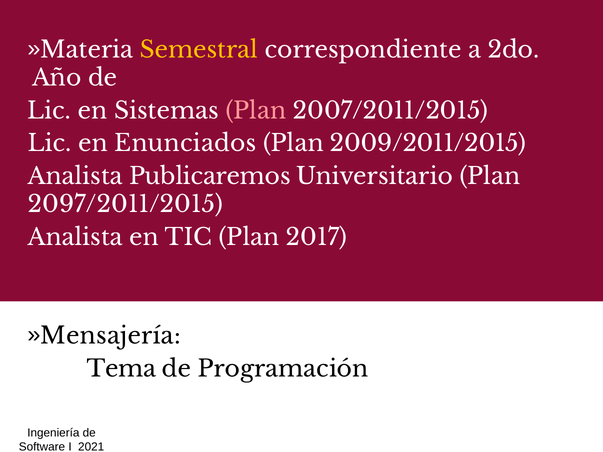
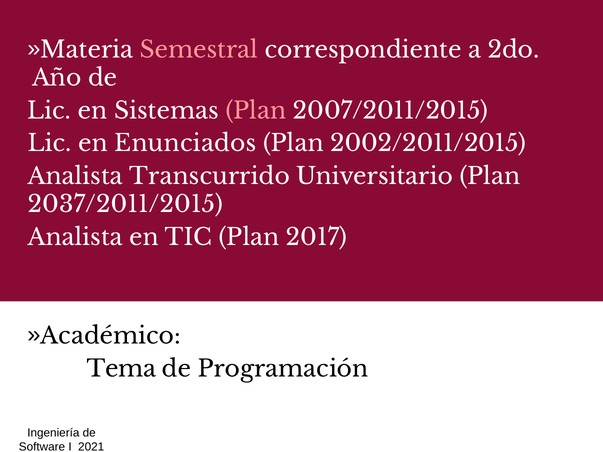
Semestral colour: yellow -> pink
2009/2011/2015: 2009/2011/2015 -> 2002/2011/2015
Publicaremos: Publicaremos -> Transcurrido
2097/2011/2015: 2097/2011/2015 -> 2037/2011/2015
Mensajería: Mensajería -> Académico
